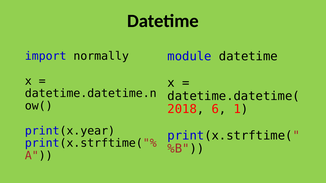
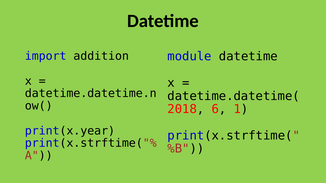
normally: normally -> addition
